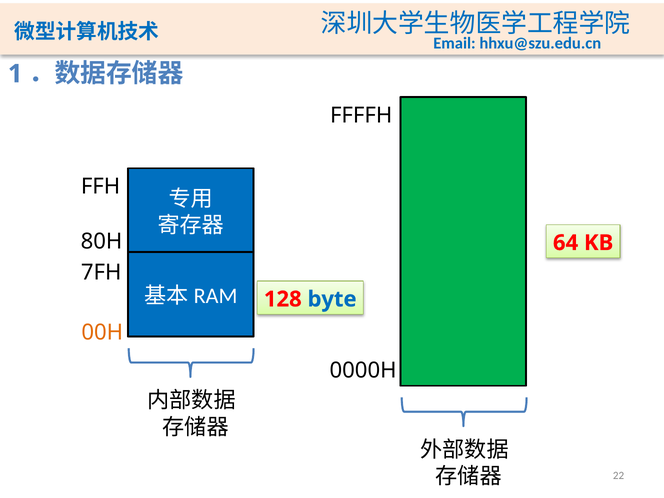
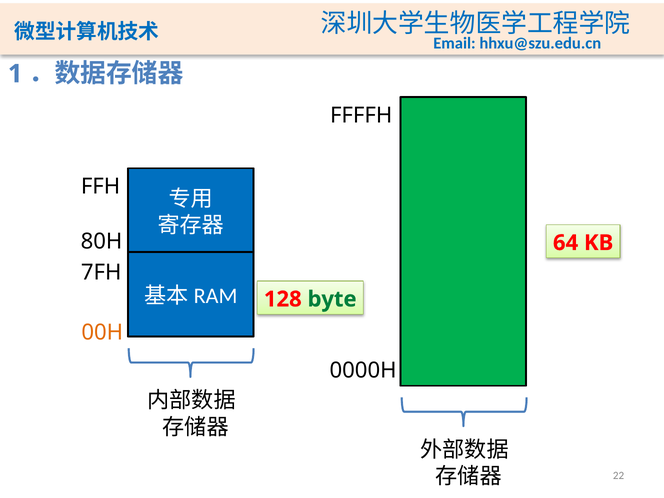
byte colour: blue -> green
